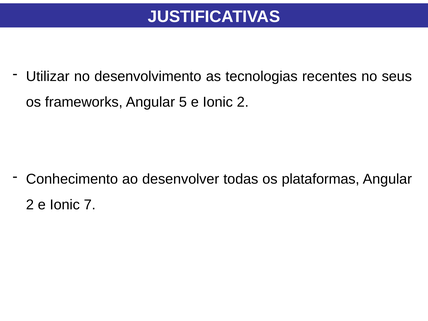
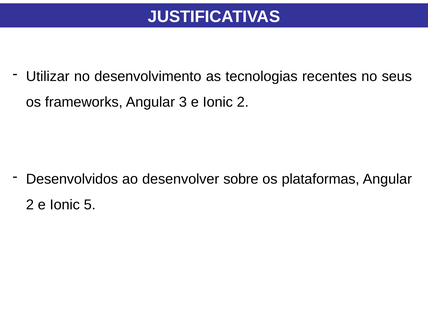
5: 5 -> 3
Conhecimento: Conhecimento -> Desenvolvidos
todas: todas -> sobre
7: 7 -> 5
